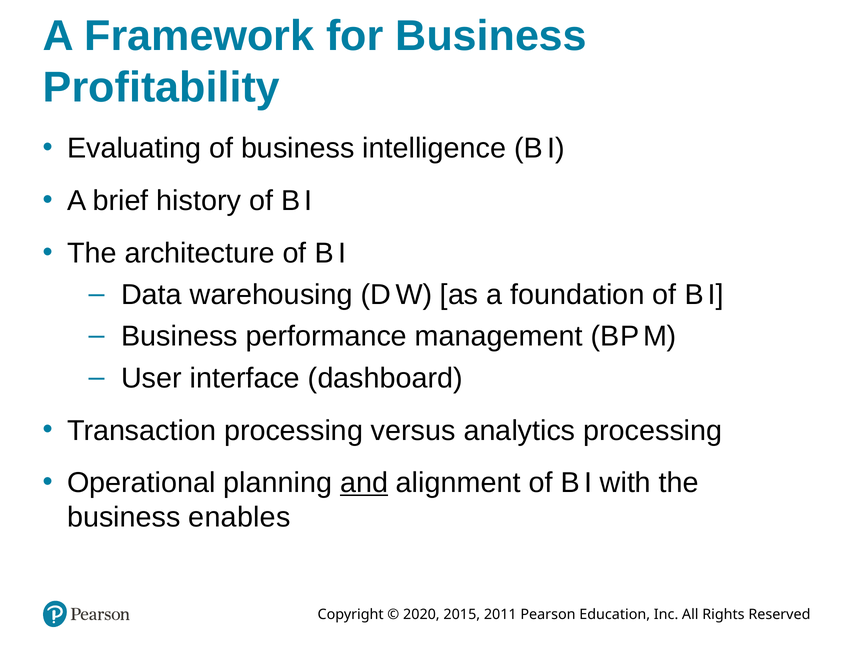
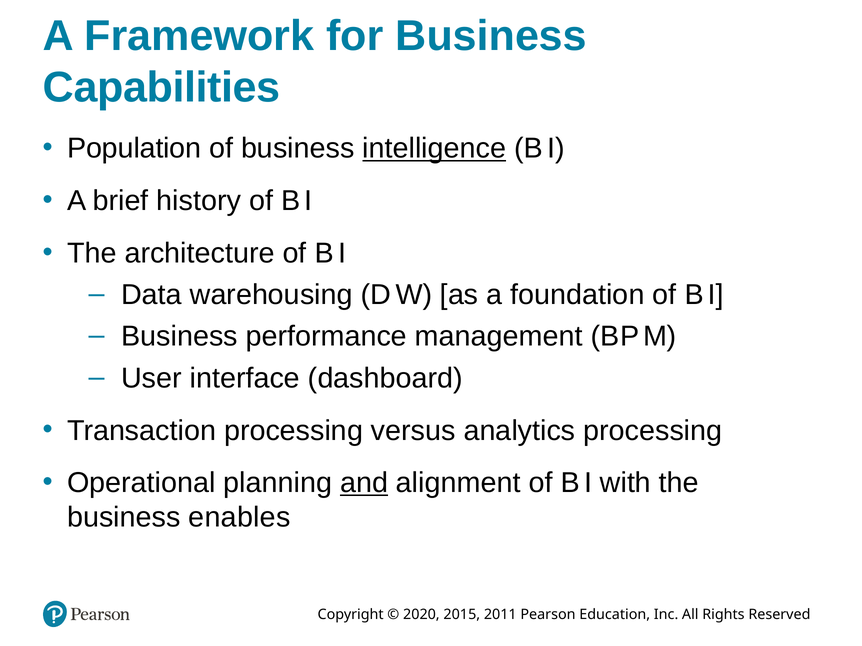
Profitability: Profitability -> Capabilities
Evaluating: Evaluating -> Population
intelligence underline: none -> present
